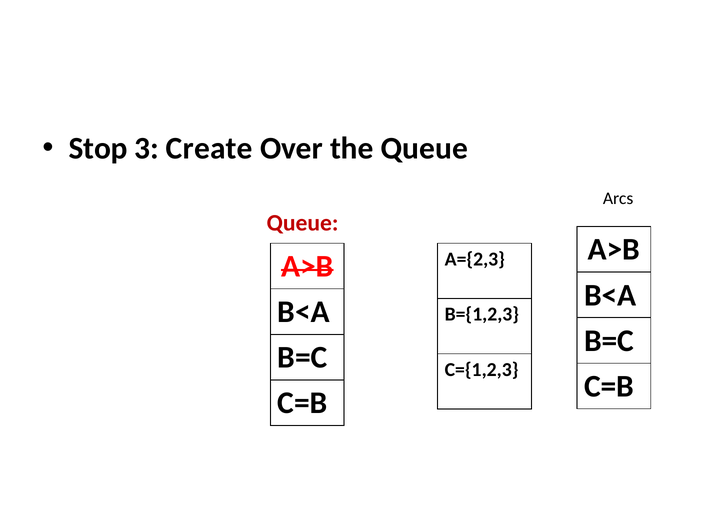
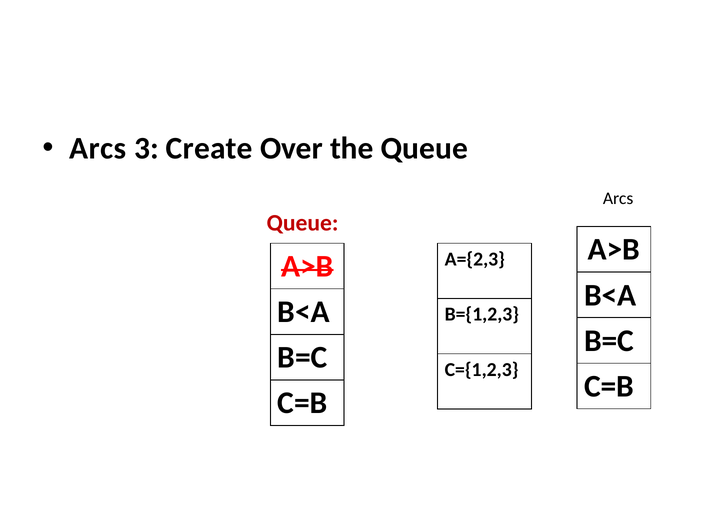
Stop at (98, 149): Stop -> Arcs
